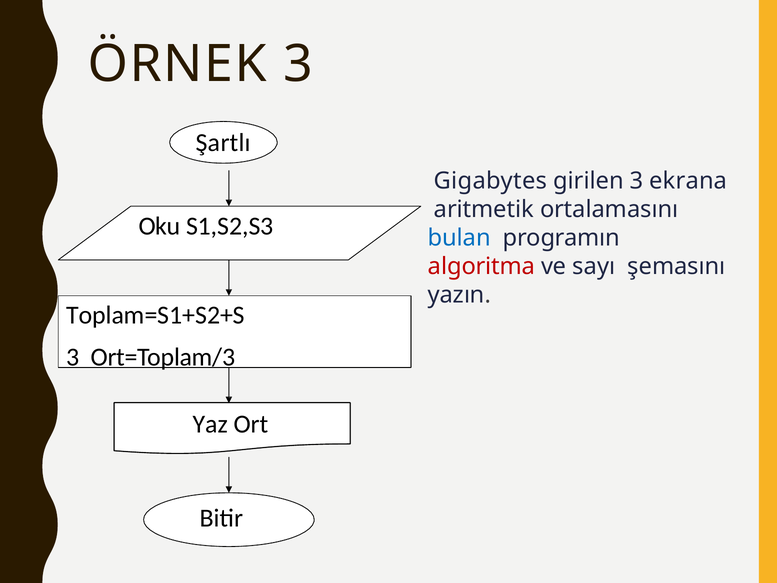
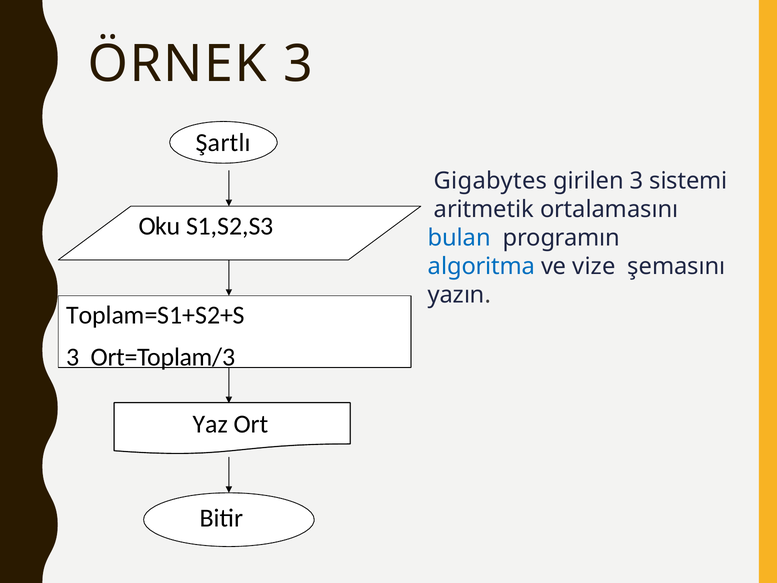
ekrana: ekrana -> sistemi
algoritma colour: red -> blue
sayı: sayı -> vize
